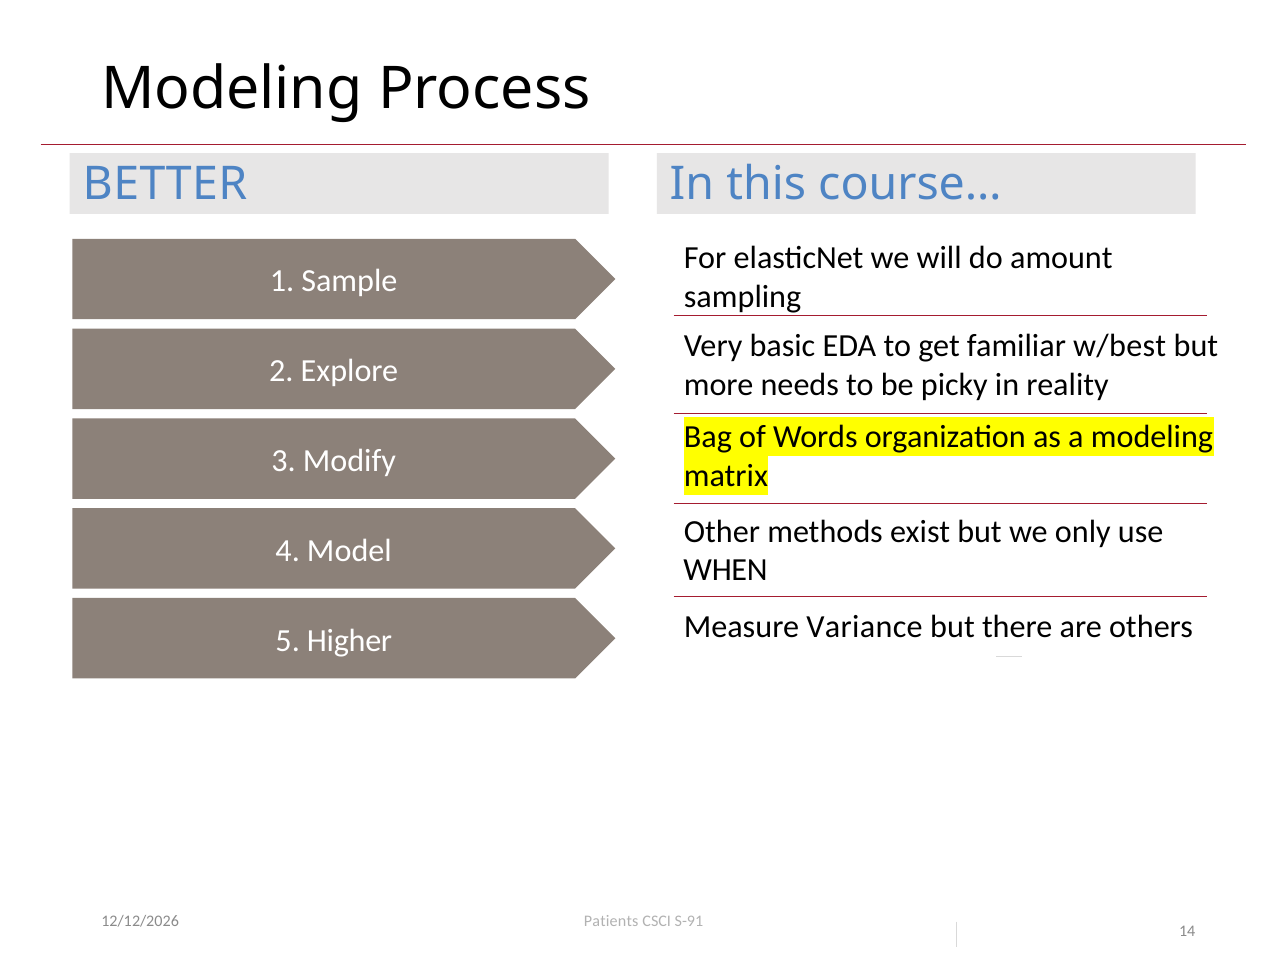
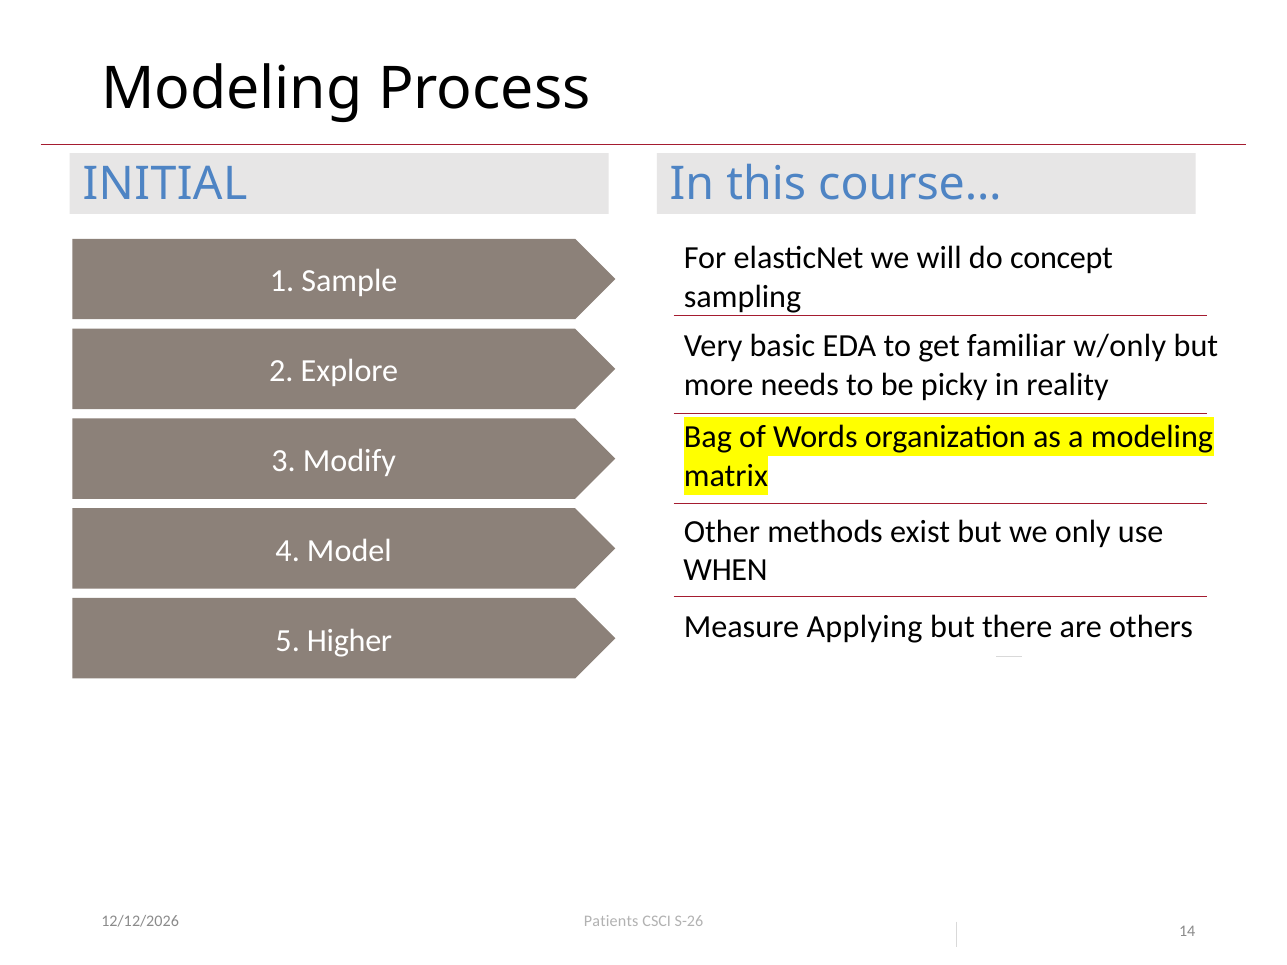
BETTER: BETTER -> INITIAL
amount: amount -> concept
w/best: w/best -> w/only
Variance: Variance -> Applying
S-91: S-91 -> S-26
